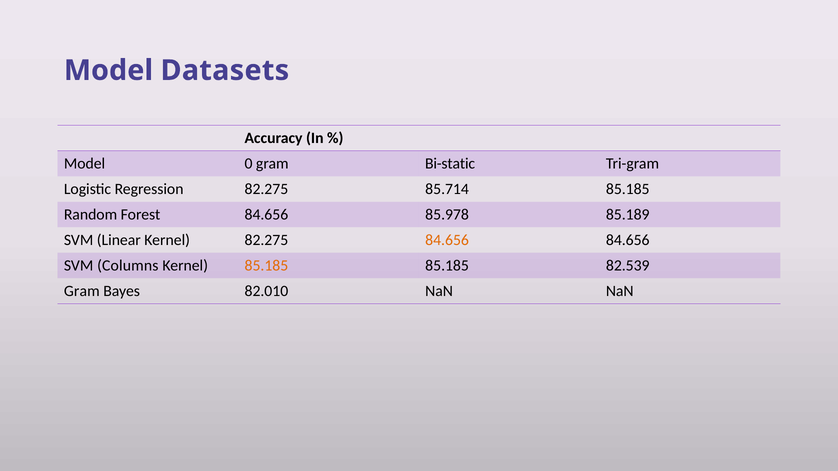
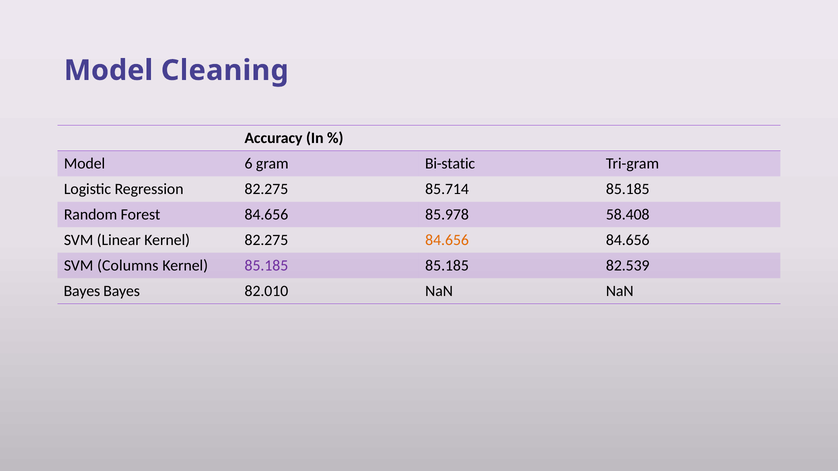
Datasets: Datasets -> Cleaning
0: 0 -> 6
85.189: 85.189 -> 58.408
85.185 at (266, 266) colour: orange -> purple
Gram at (82, 291): Gram -> Bayes
